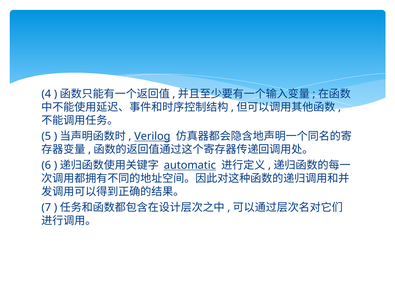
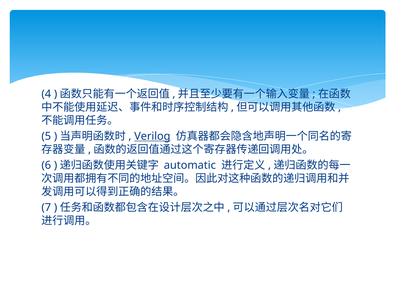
automatic underline: present -> none
